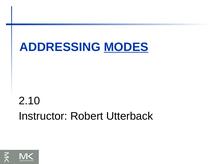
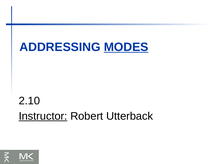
Instructor underline: none -> present
